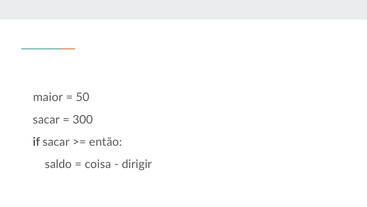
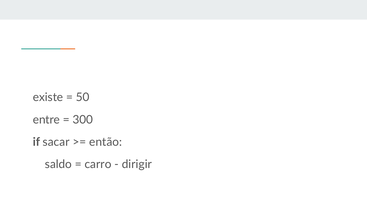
maior: maior -> existe
sacar at (46, 119): sacar -> entre
coisa: coisa -> carro
